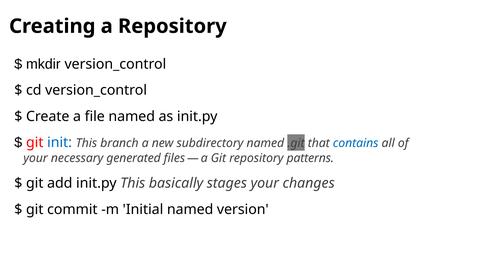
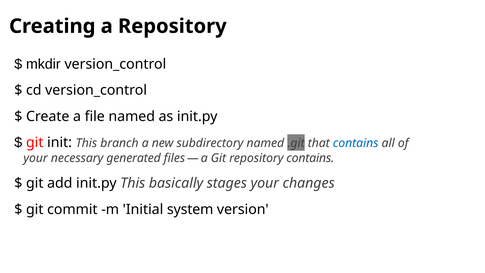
init colour: blue -> black
repository patterns: patterns -> contains
Initial named: named -> system
